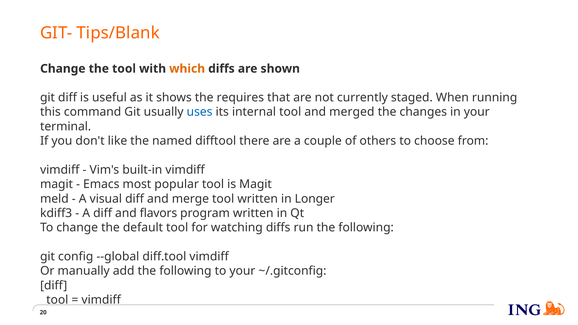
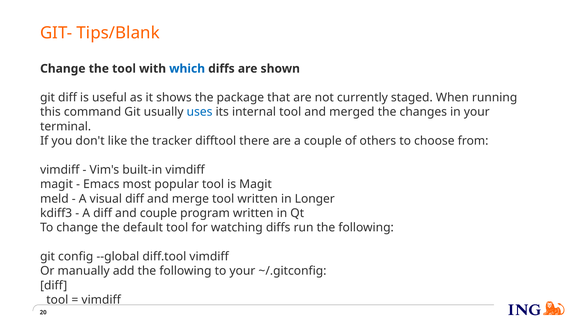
which colour: orange -> blue
requires: requires -> package
named: named -> tracker
and flavors: flavors -> couple
